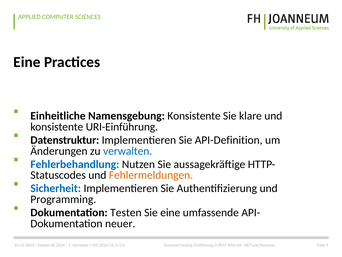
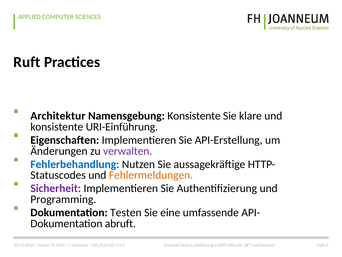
Eine at (27, 62): Eine -> Ruft
Einheitliche: Einheitliche -> Architektur
Datenstruktur: Datenstruktur -> Eigenschaften
API-Definition: API-Definition -> API-Erstellung
verwalten colour: blue -> purple
Sicherheit colour: blue -> purple
neuer: neuer -> abruft
